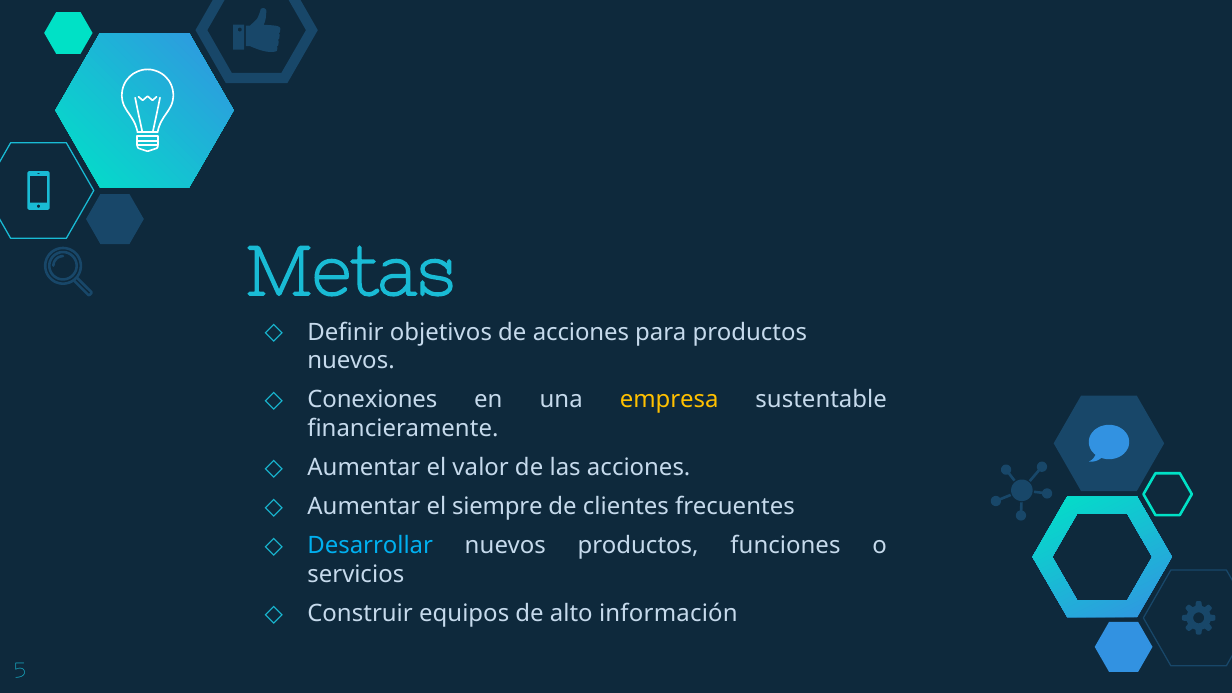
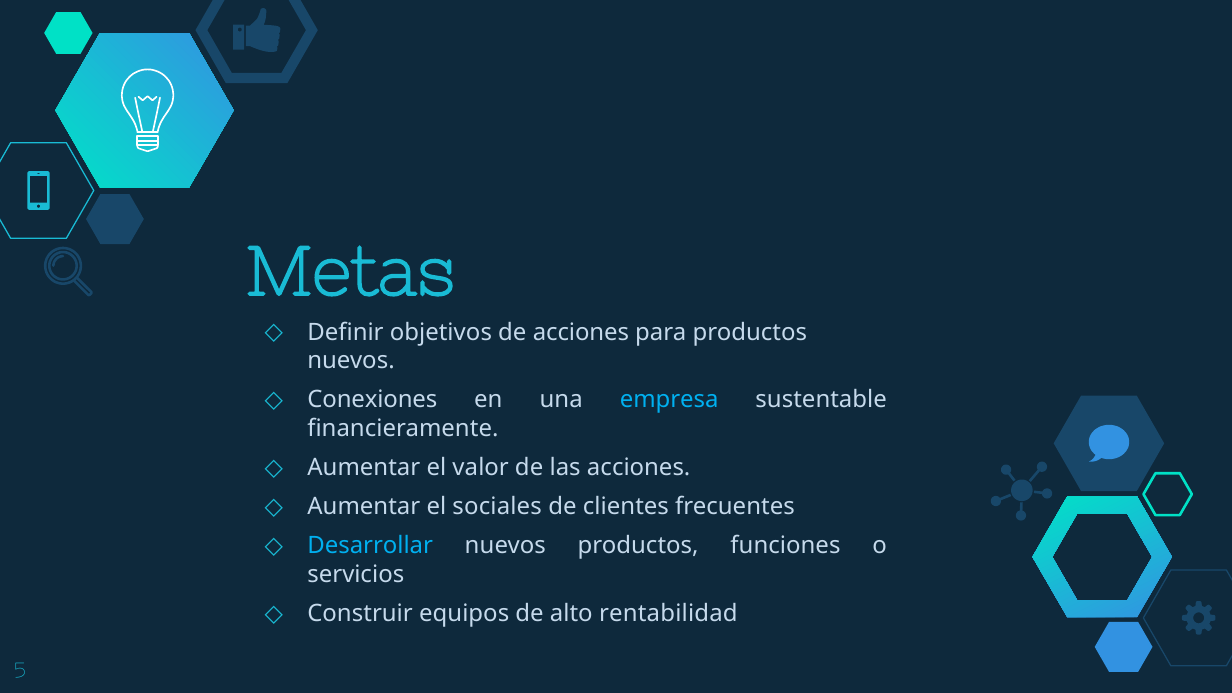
empresa colour: yellow -> light blue
siempre: siempre -> sociales
información: información -> rentabilidad
